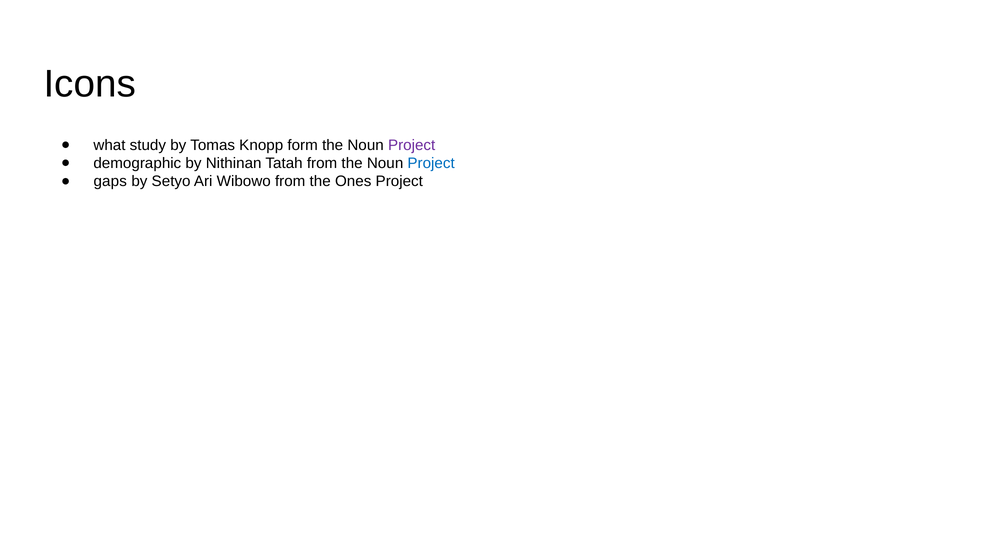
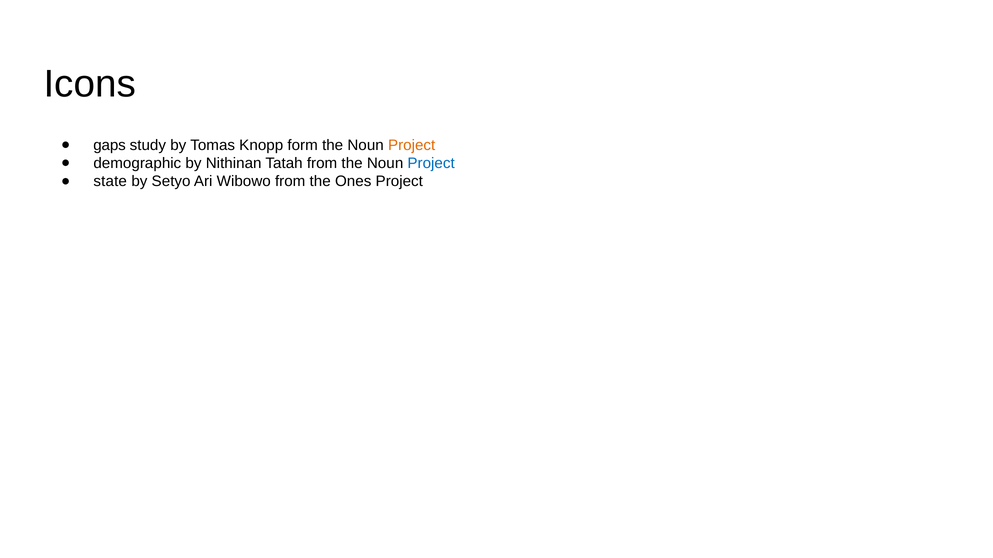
what: what -> gaps
Project at (412, 145) colour: purple -> orange
gaps: gaps -> state
